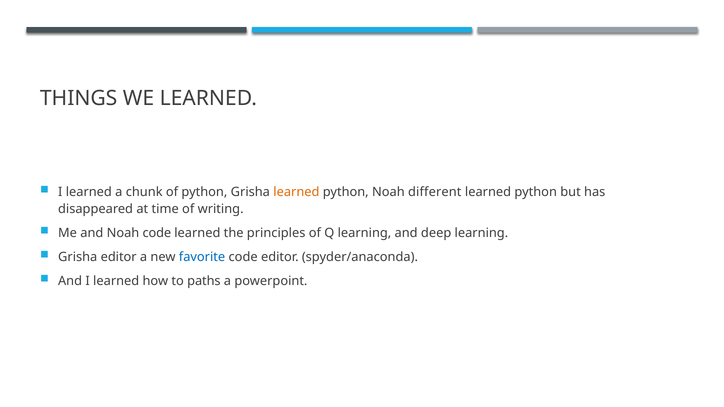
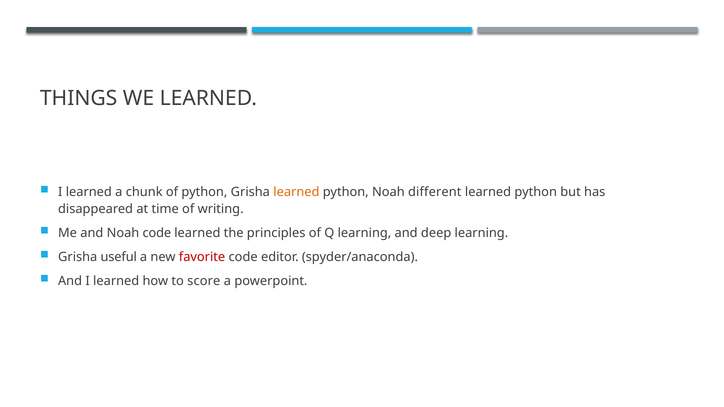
Grisha editor: editor -> useful
favorite colour: blue -> red
paths: paths -> score
